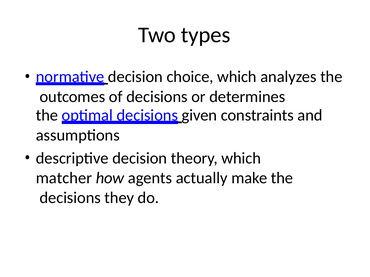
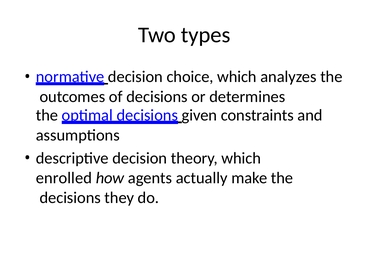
matcher: matcher -> enrolled
